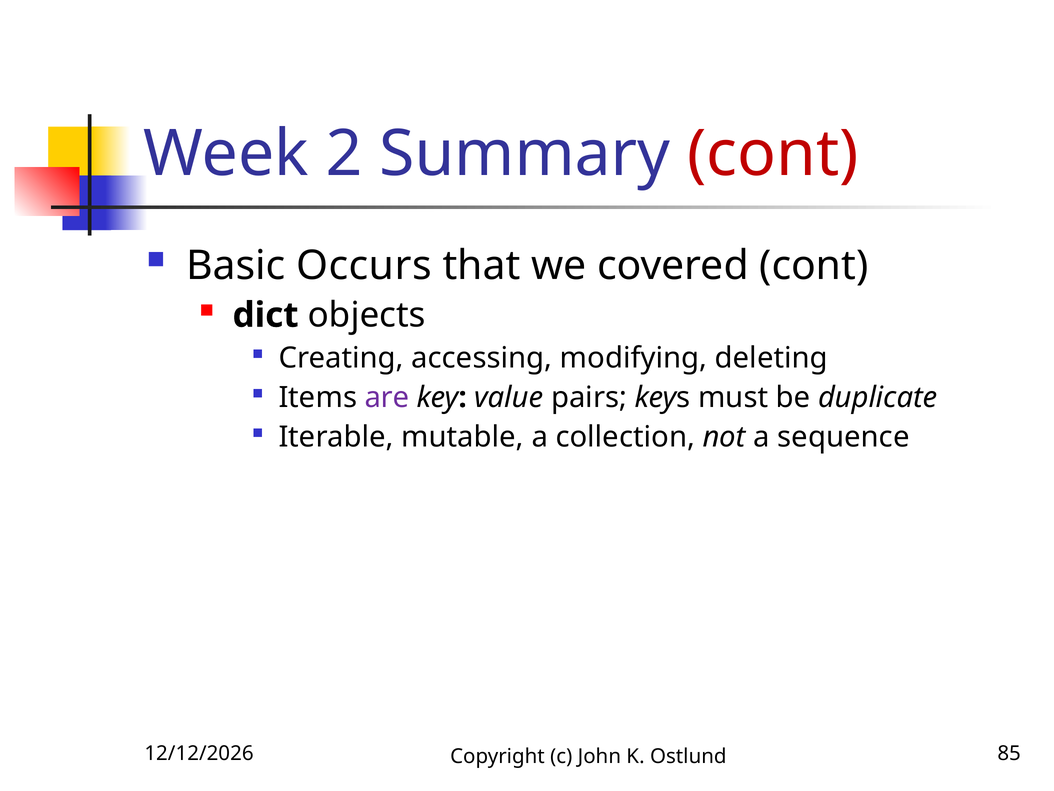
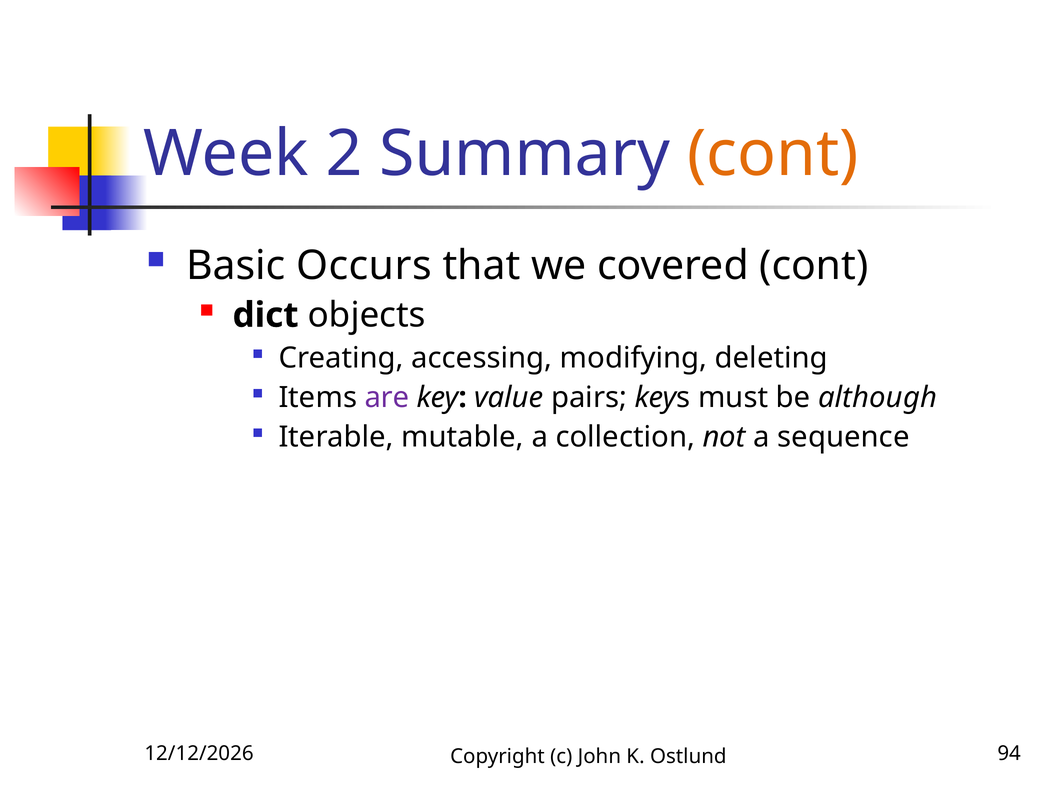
cont at (773, 154) colour: red -> orange
duplicate: duplicate -> although
85: 85 -> 94
